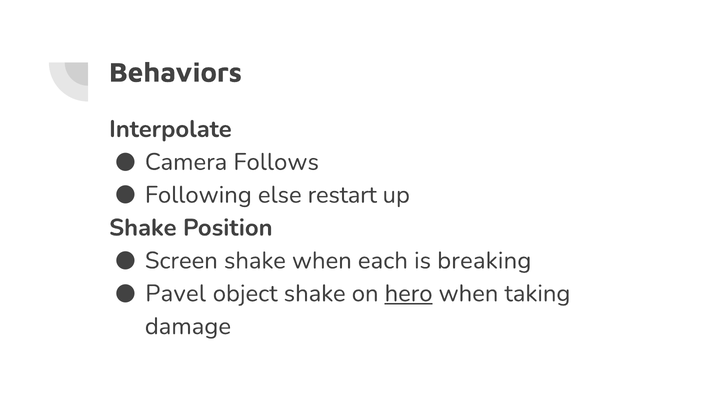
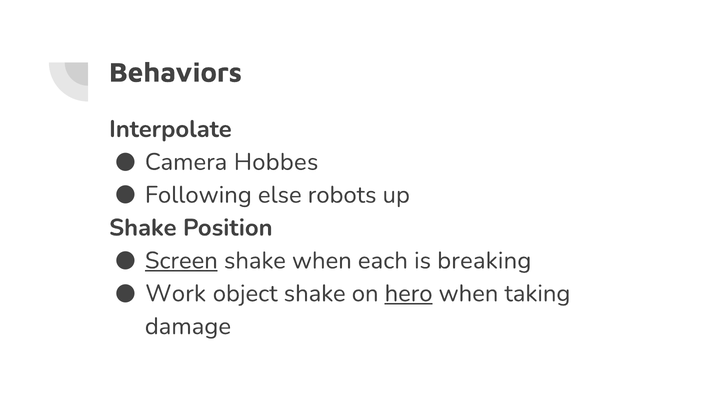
Follows: Follows -> Hobbes
restart: restart -> robots
Screen underline: none -> present
Pavel: Pavel -> Work
